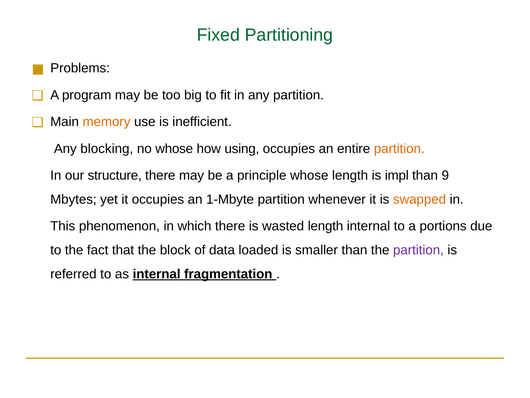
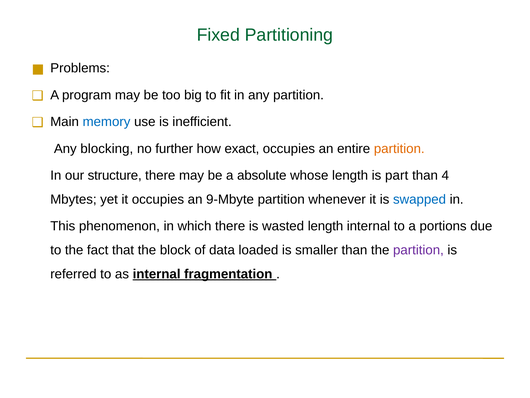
memory colour: orange -> blue
no whose: whose -> further
using: using -> exact
principle: principle -> absolute
impl: impl -> part
9: 9 -> 4
1-Mbyte: 1-Mbyte -> 9-Mbyte
swapped colour: orange -> blue
